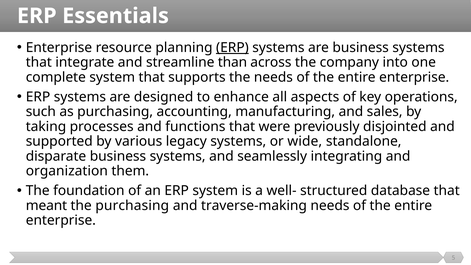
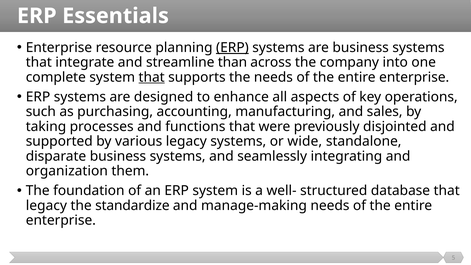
that at (152, 77) underline: none -> present
meant at (46, 205): meant -> legacy
the purchasing: purchasing -> standardize
traverse-making: traverse-making -> manage-making
